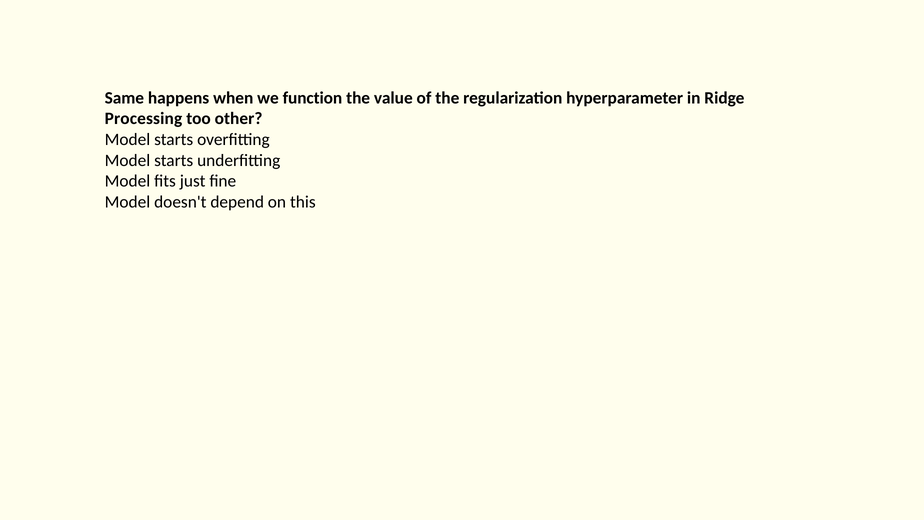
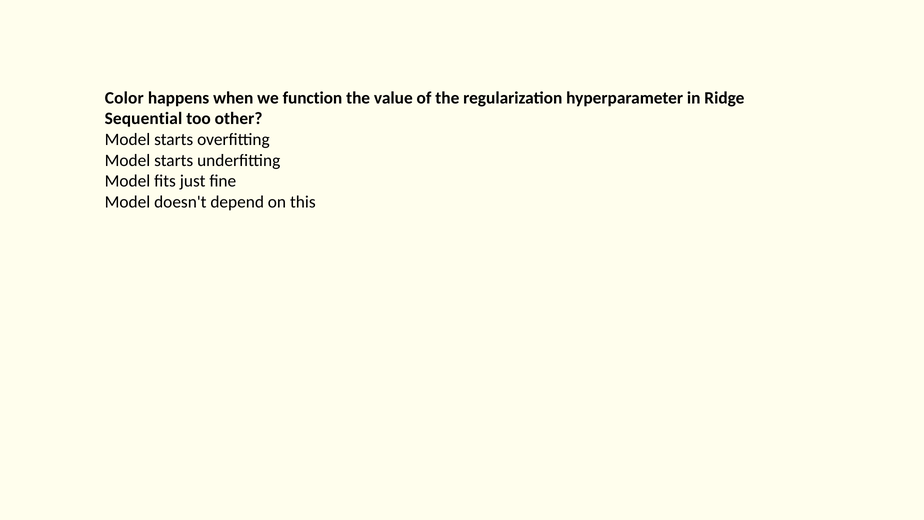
Same: Same -> Color
Processing: Processing -> Sequential
